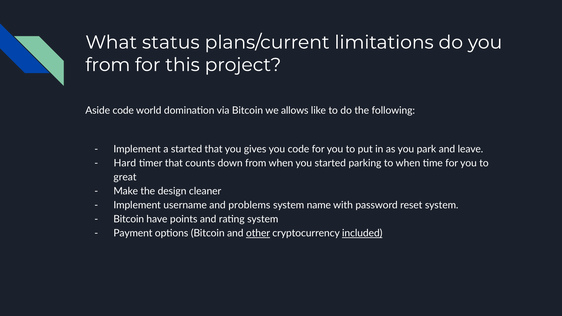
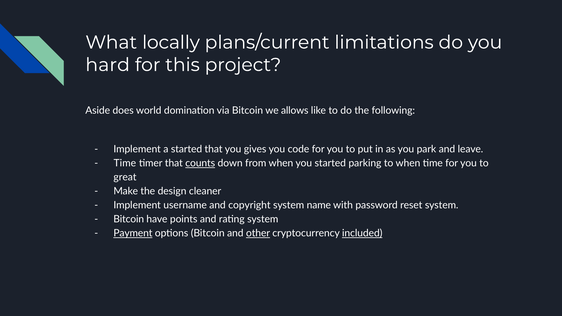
status: status -> locally
from at (108, 65): from -> hard
Aside code: code -> does
Hard at (125, 163): Hard -> Time
counts underline: none -> present
problems: problems -> copyright
Payment underline: none -> present
